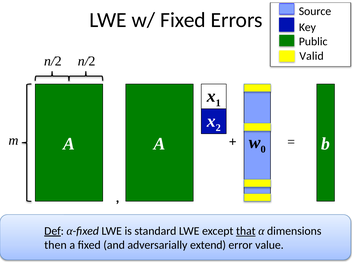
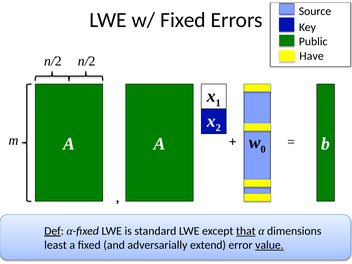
Valid: Valid -> Have
then: then -> least
value underline: none -> present
